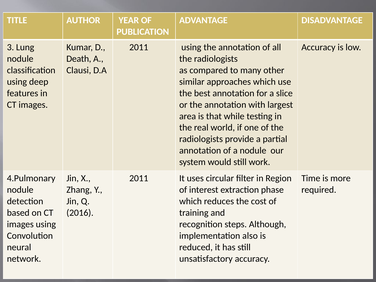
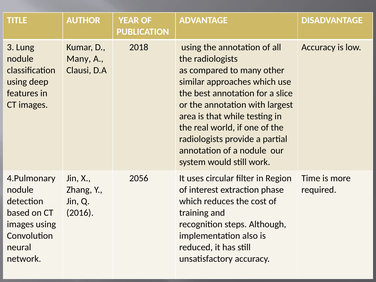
2011 at (139, 47): 2011 -> 2018
Death at (79, 59): Death -> Many
2011 at (139, 178): 2011 -> 2056
